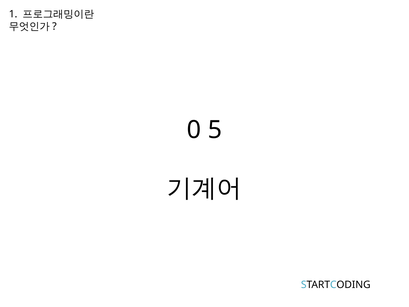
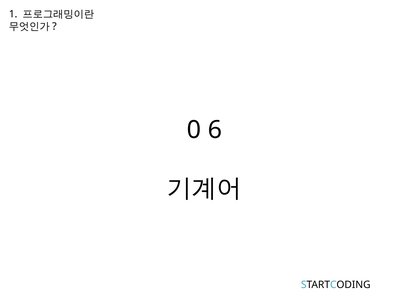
5: 5 -> 6
